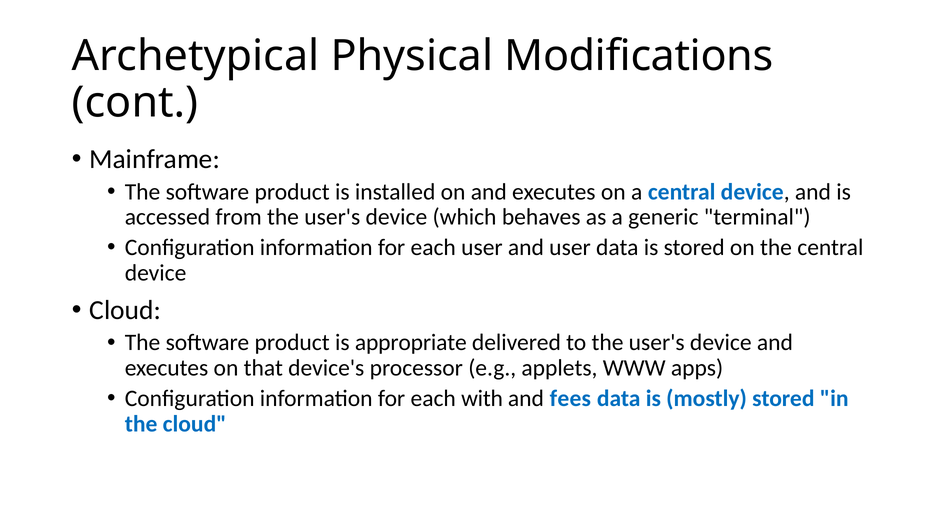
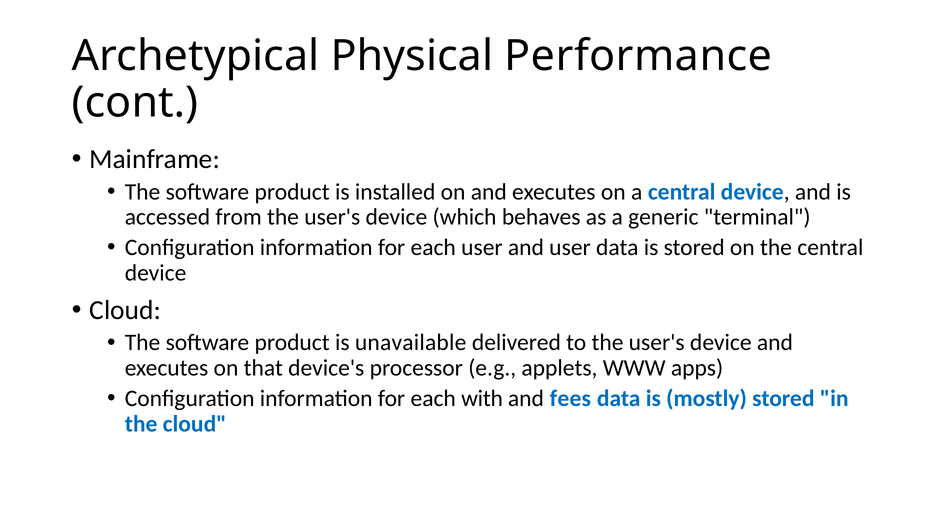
Modifications: Modifications -> Performance
appropriate: appropriate -> unavailable
